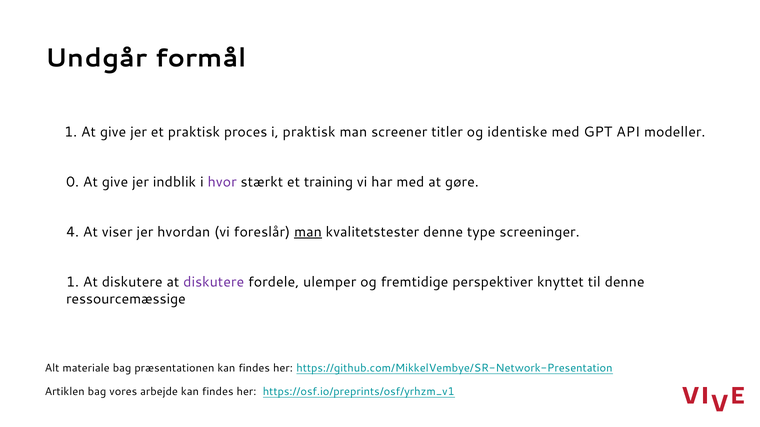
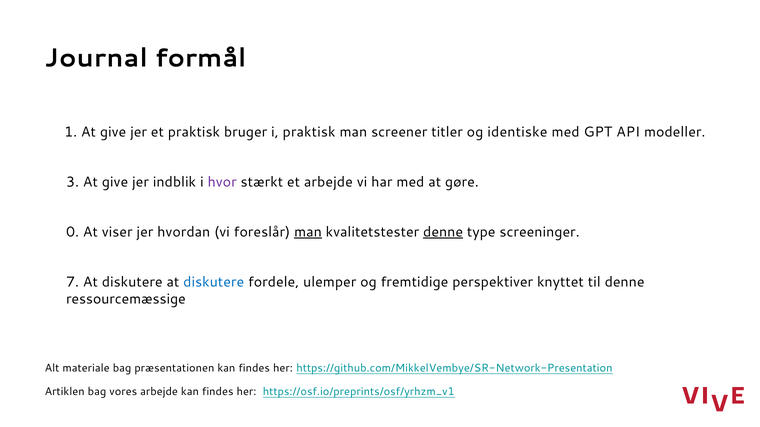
Undgår: Undgår -> Journal
proces: proces -> bruger
1 0: 0 -> 3
et training: training -> arbejde
4: 4 -> 0
denne at (443, 232) underline: none -> present
3 1: 1 -> 7
diskutere at (214, 282) colour: purple -> blue
